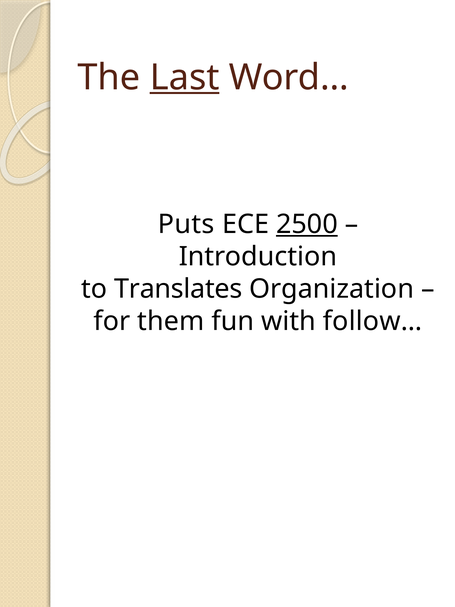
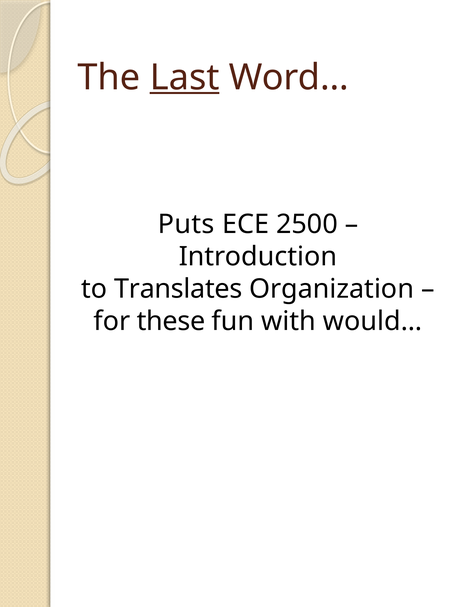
2500 underline: present -> none
them: them -> these
follow…: follow… -> would…
